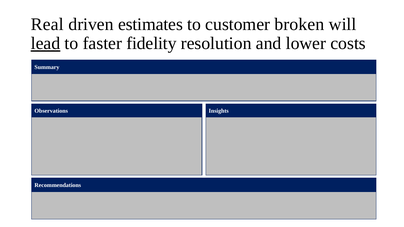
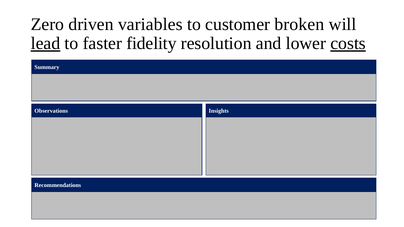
Real: Real -> Zero
estimates: estimates -> variables
costs underline: none -> present
